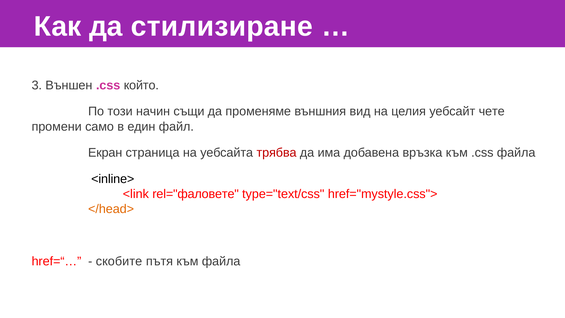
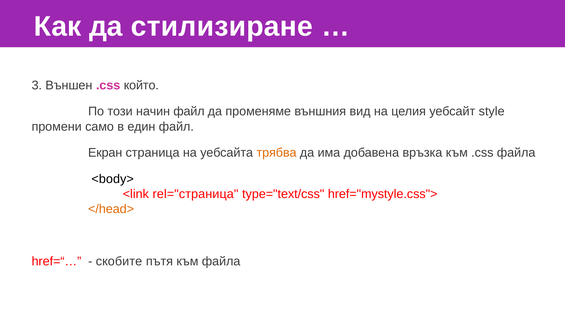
начин същи: същи -> файл
чете: чете -> style
трябва colour: red -> orange
<inline>: <inline> -> <body>
rel="фаловете: rel="фаловете -> rel="страница
